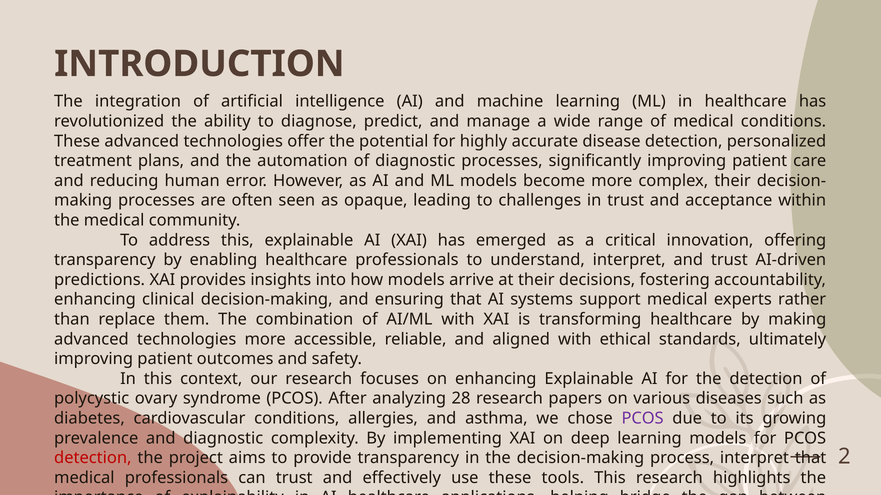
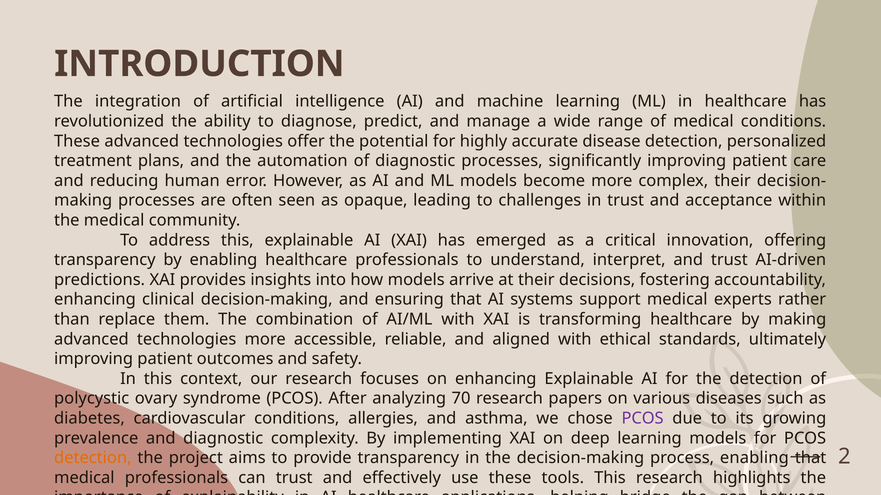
28: 28 -> 70
detection at (93, 458) colour: red -> orange
process interpret: interpret -> enabling
